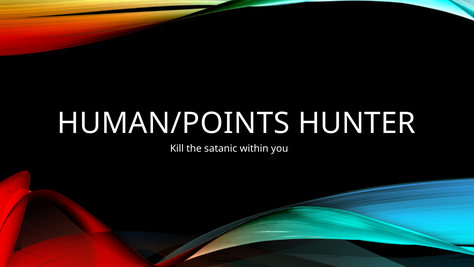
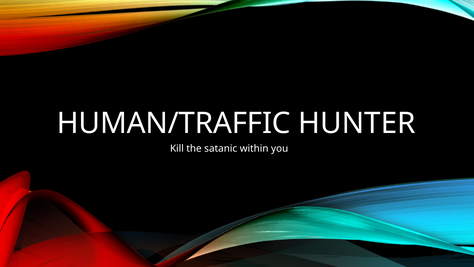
HUMAN/POINTS: HUMAN/POINTS -> HUMAN/TRAFFIC
